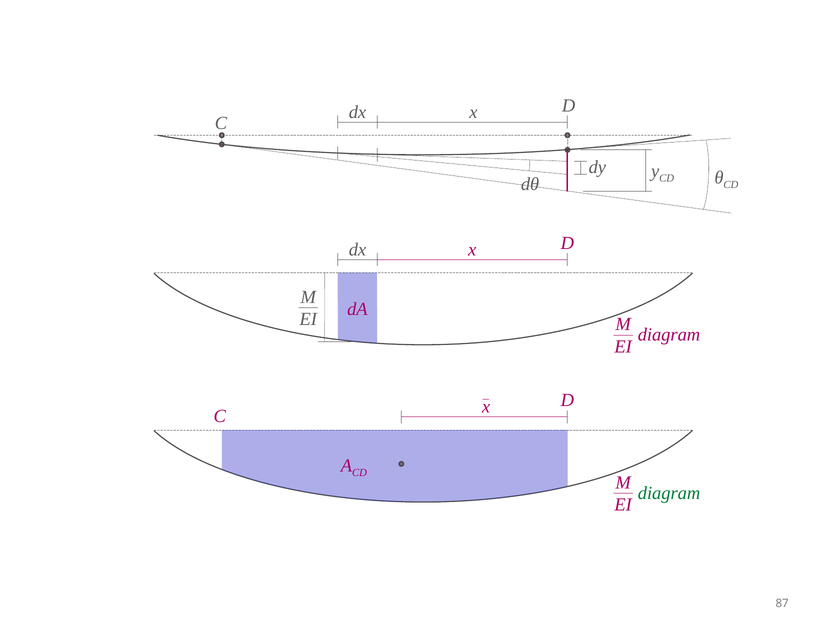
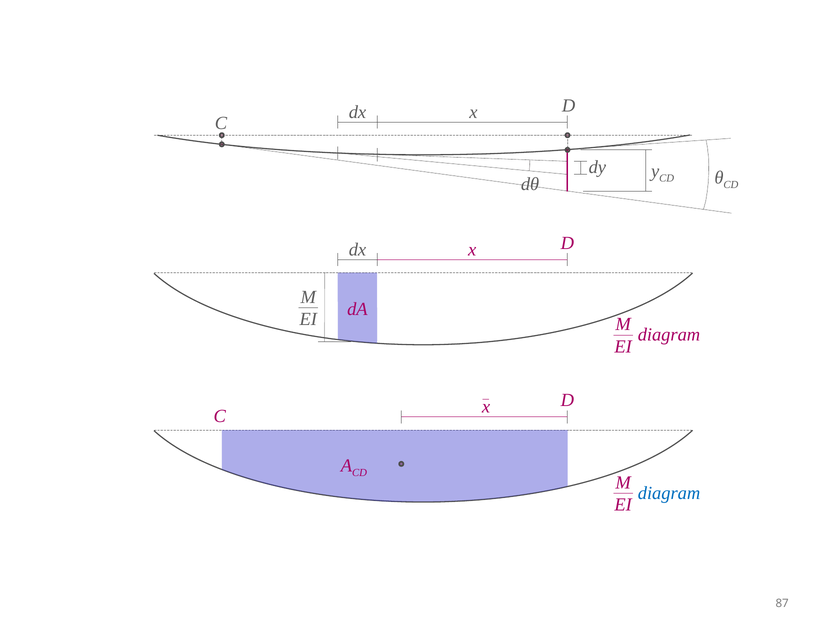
diagram at (669, 494) colour: green -> blue
